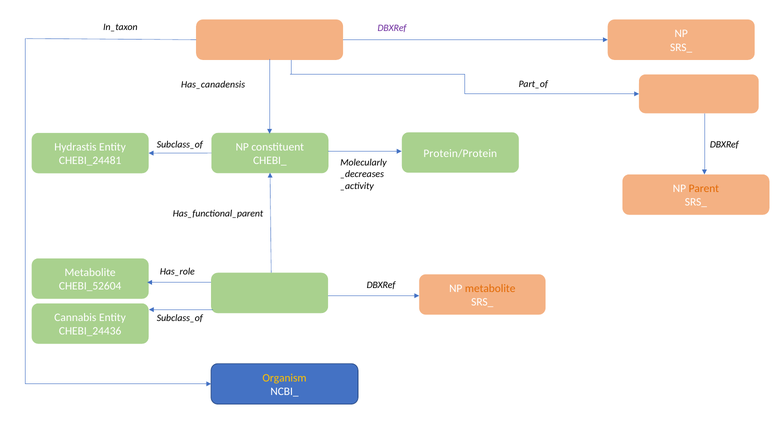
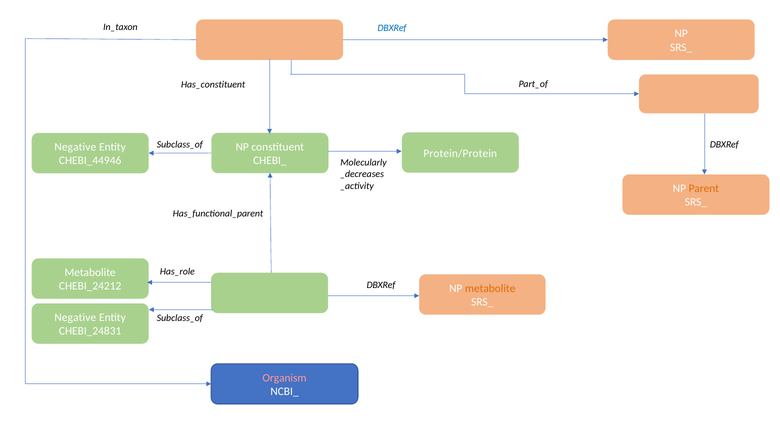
DBXRef at (392, 28) colour: purple -> blue
Has_canadensis: Has_canadensis -> Has_constituent
Hydrastis at (75, 147): Hydrastis -> Negative
CHEBI_24481: CHEBI_24481 -> CHEBI_44946
CHEBI_52604: CHEBI_52604 -> CHEBI_24212
Cannabis at (75, 317): Cannabis -> Negative
CHEBI_24436: CHEBI_24436 -> CHEBI_24831
Organism colour: yellow -> pink
